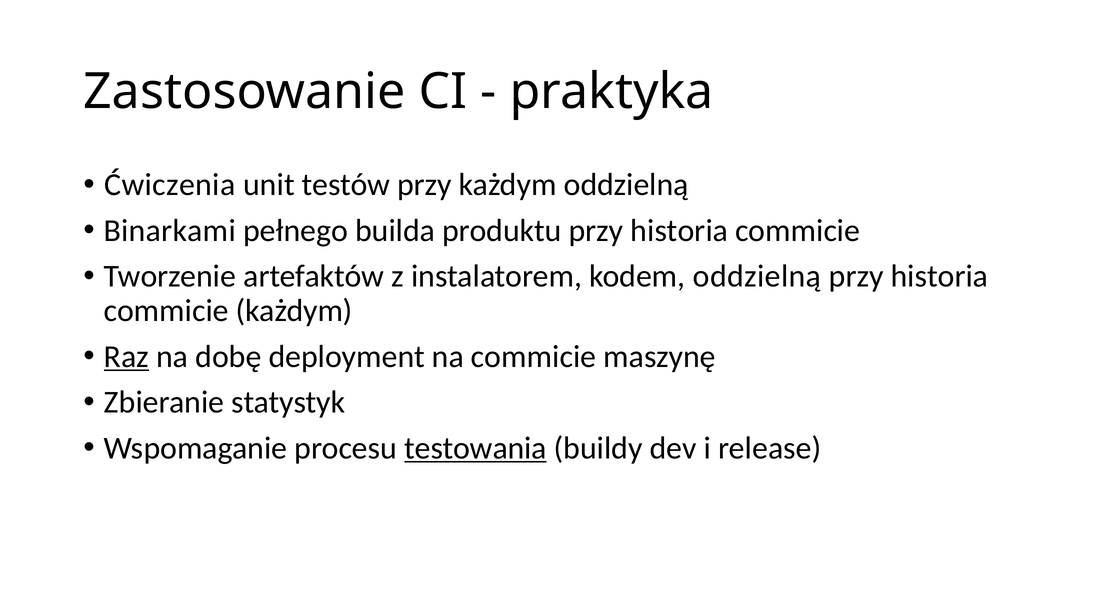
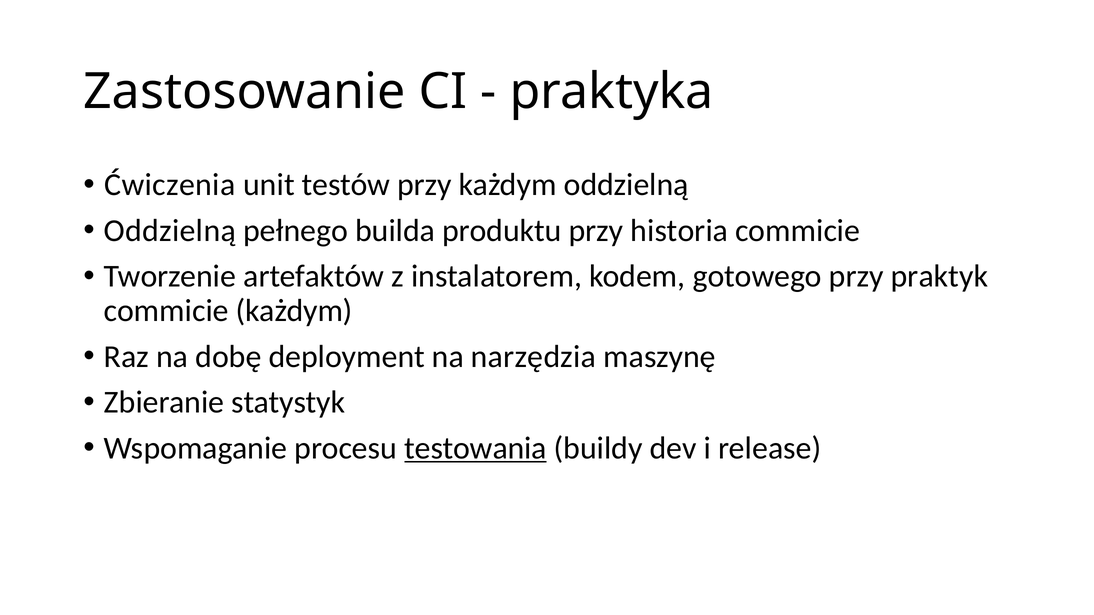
Binarkami at (170, 231): Binarkami -> Oddzielną
kodem oddzielną: oddzielną -> gotowego
historia at (939, 277): historia -> praktyk
Raz underline: present -> none
na commicie: commicie -> narzędzia
